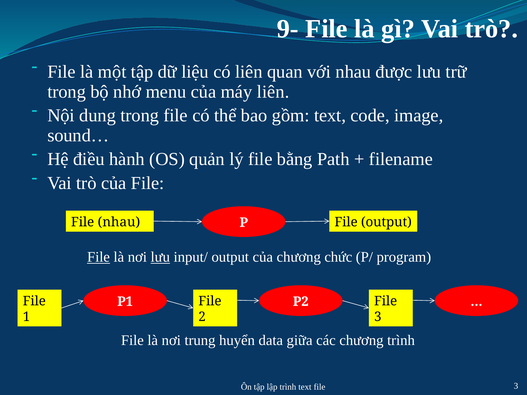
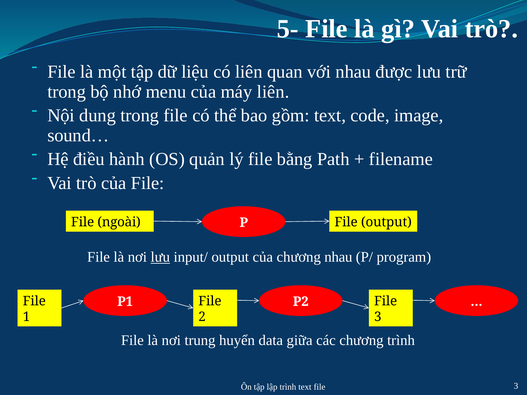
9-: 9- -> 5-
File nhau: nhau -> ngoài
File at (99, 257) underline: present -> none
chương chức: chức -> nhau
